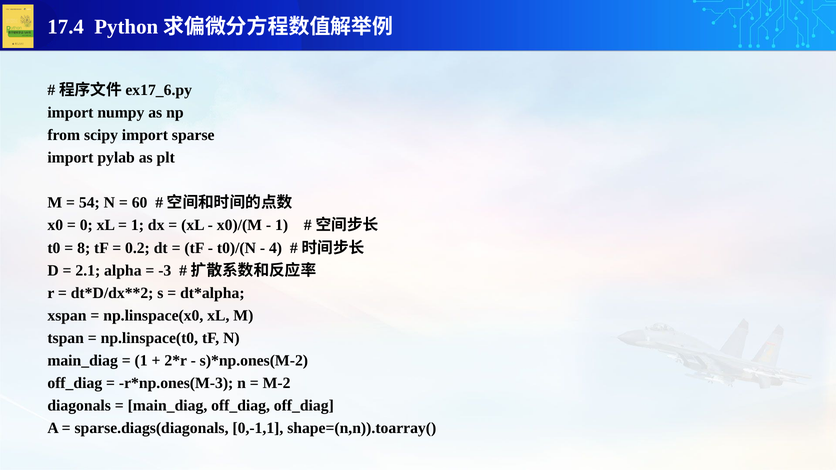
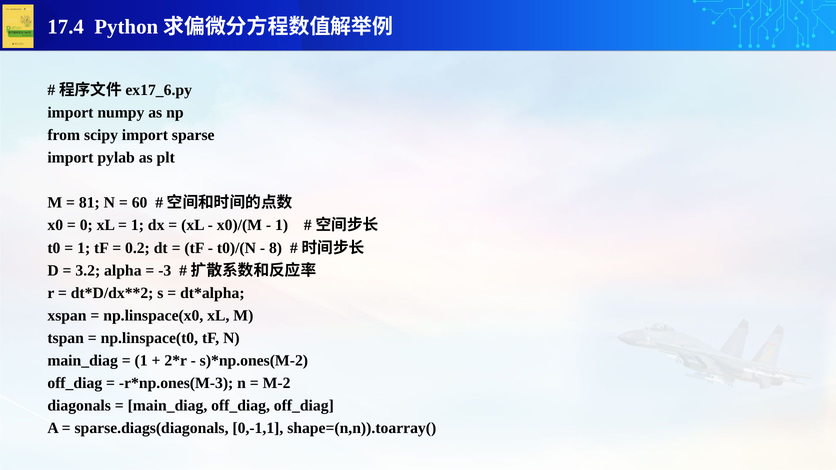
54: 54 -> 81
8 at (84, 248): 8 -> 1
4: 4 -> 8
2.1: 2.1 -> 3.2
